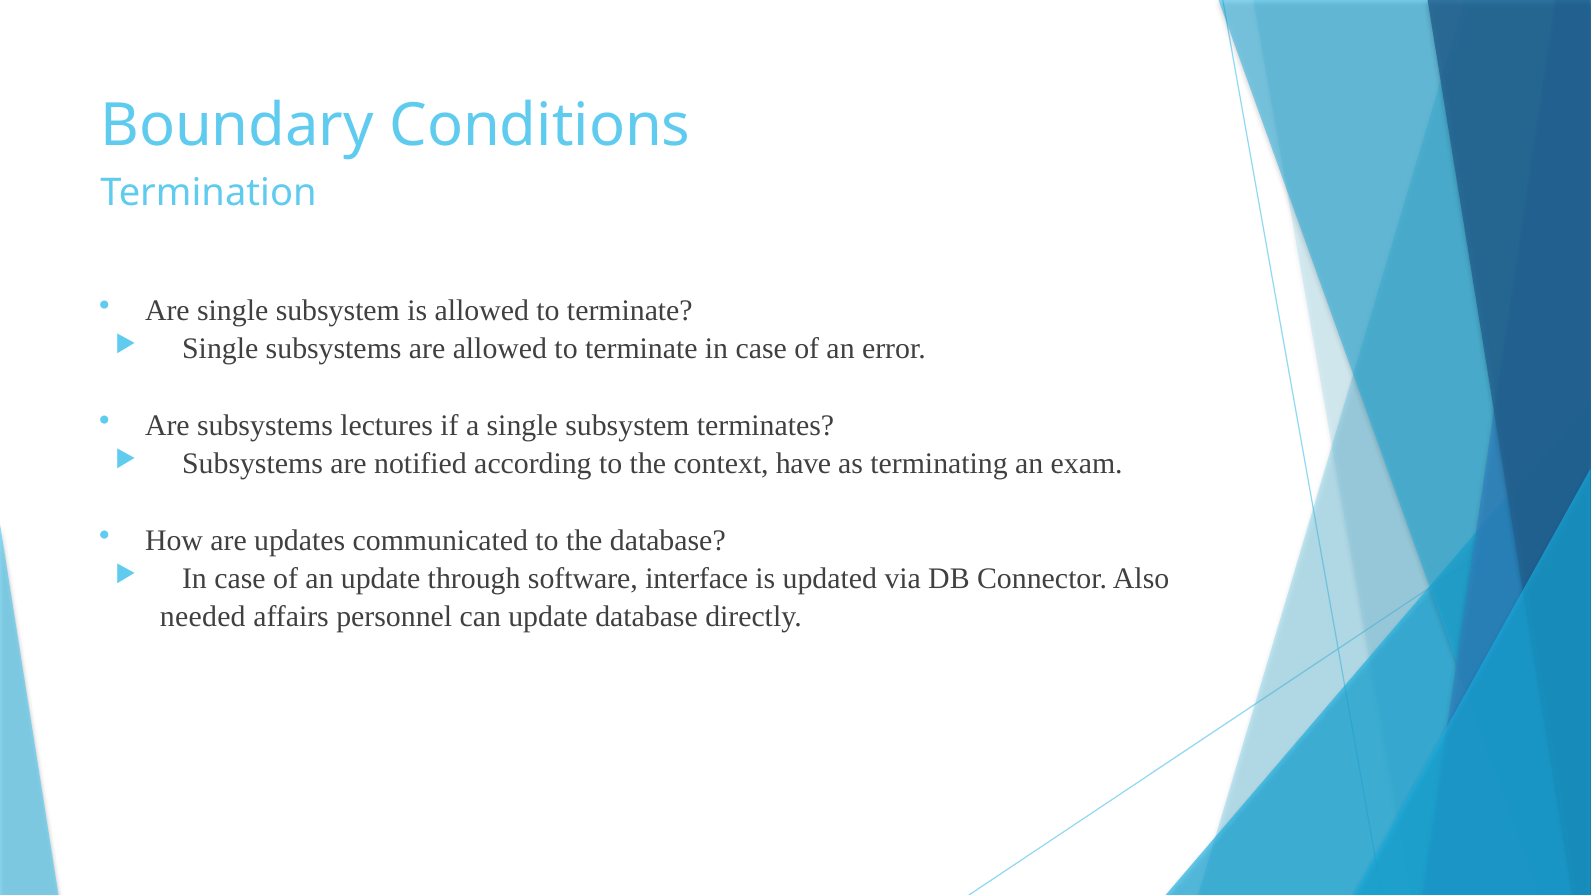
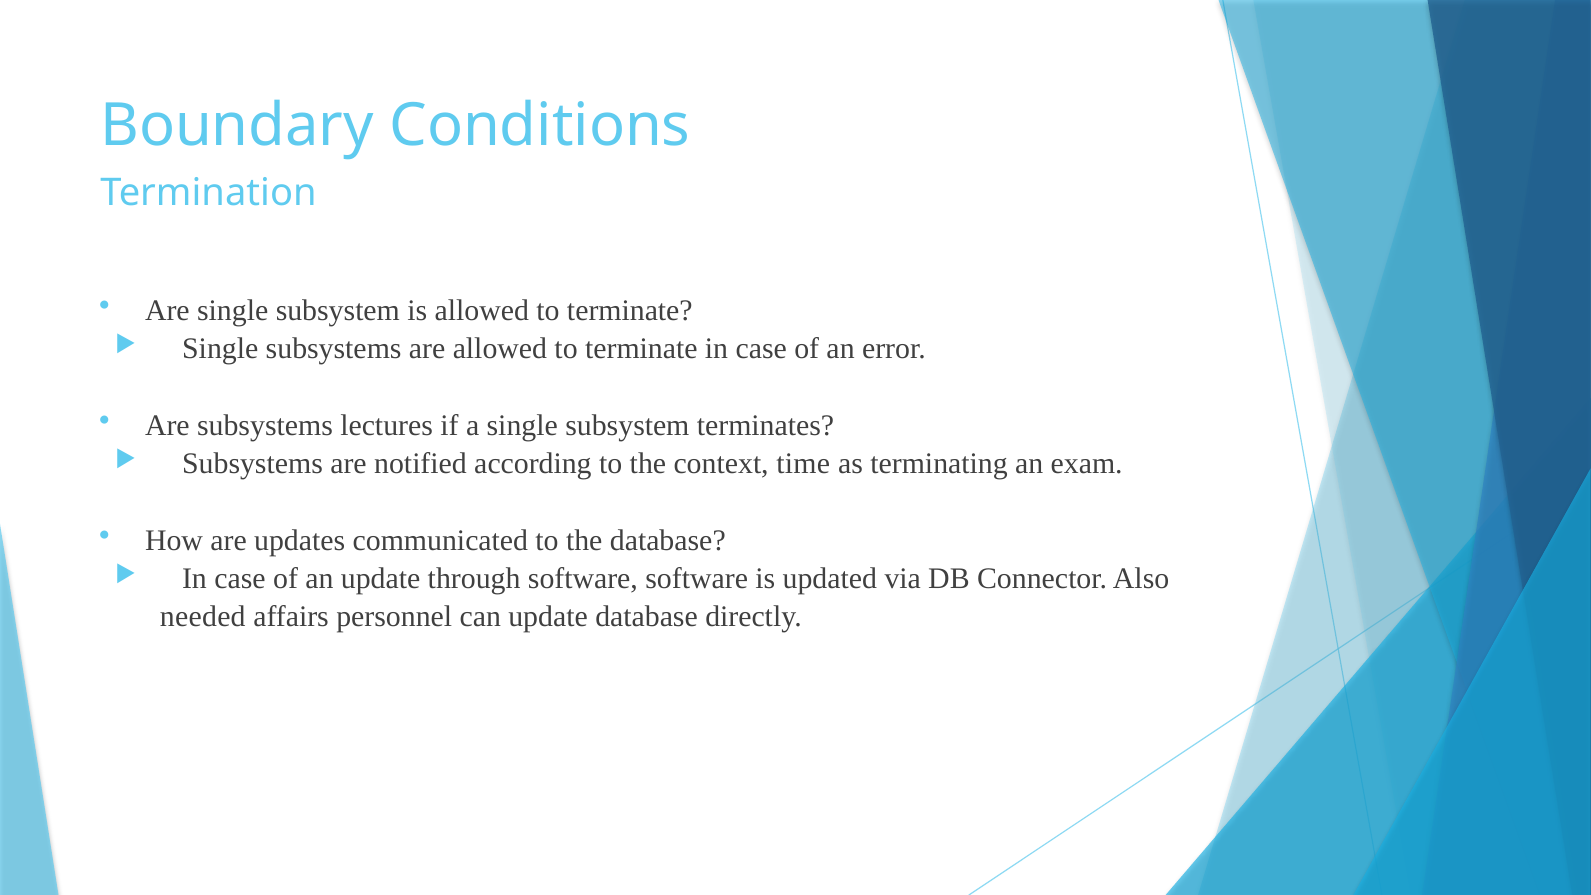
have: have -> time
software interface: interface -> software
